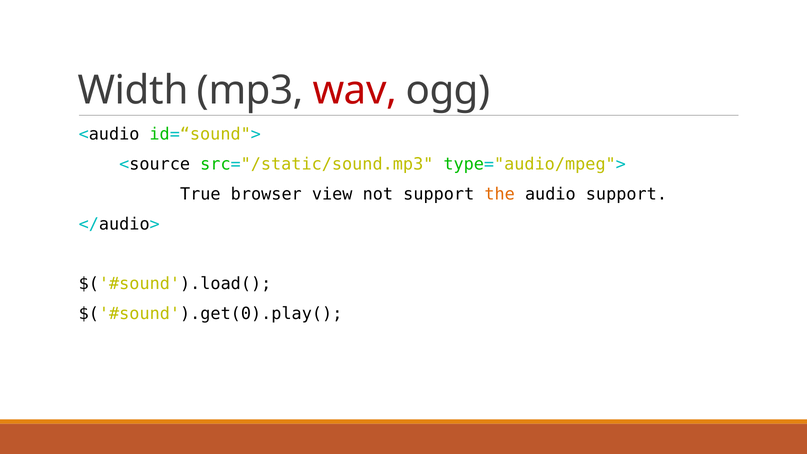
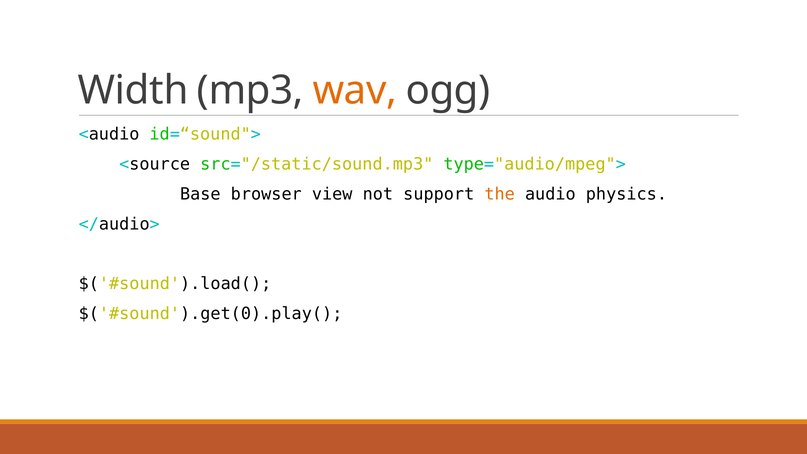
wav colour: red -> orange
True: True -> Base
audio support: support -> physics
